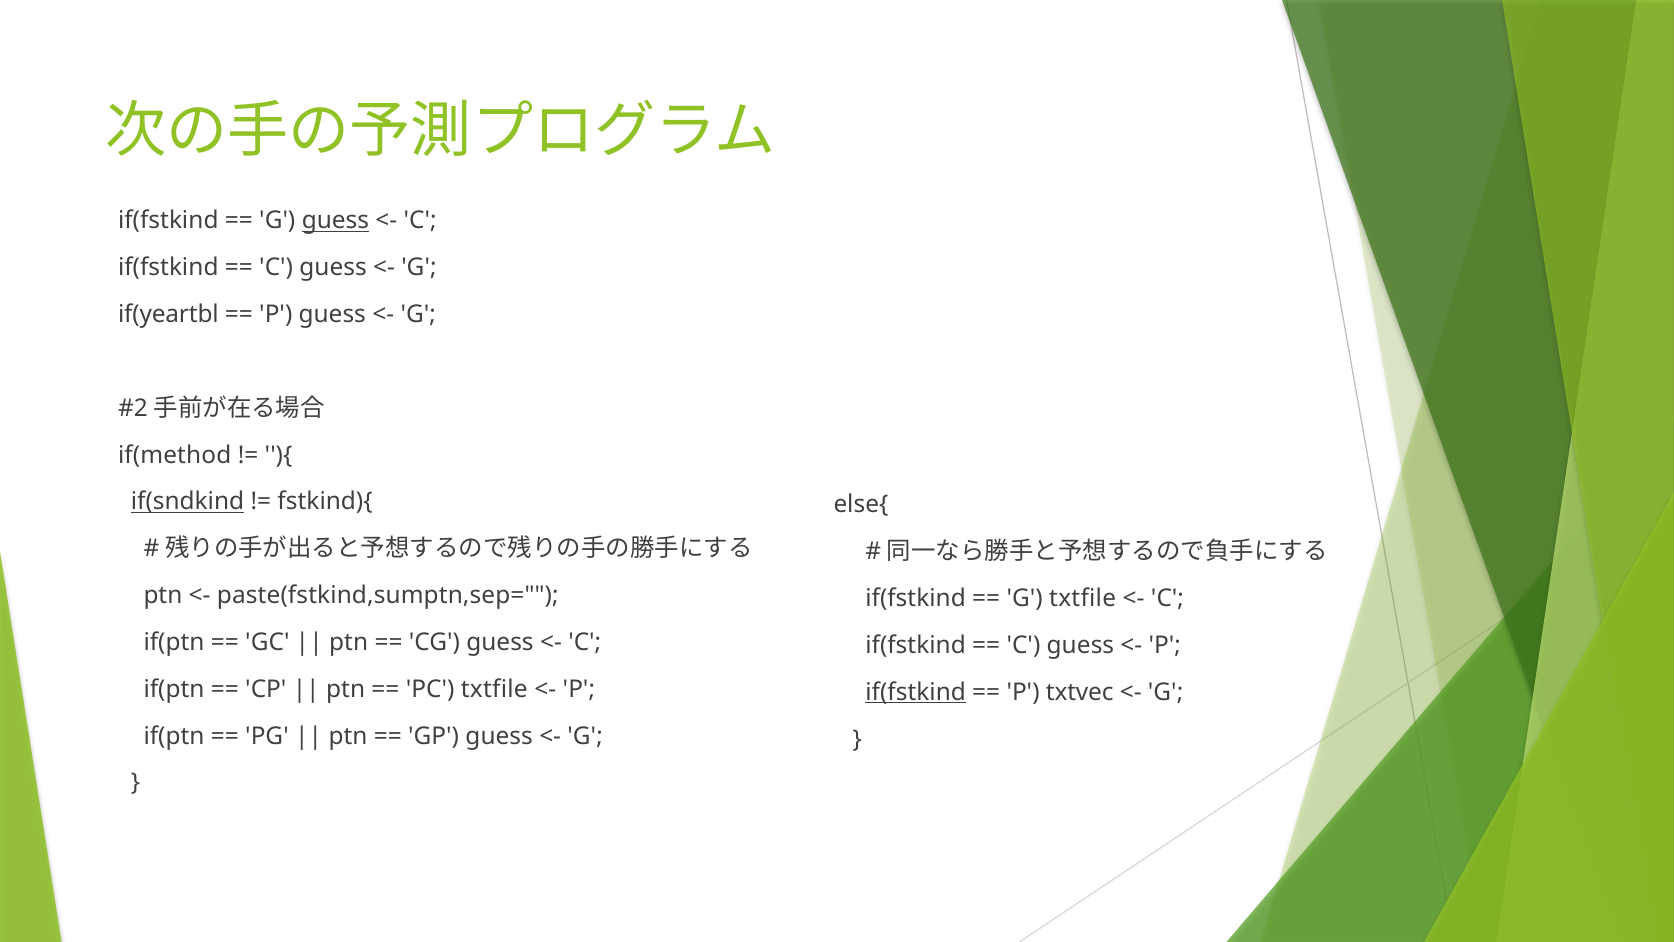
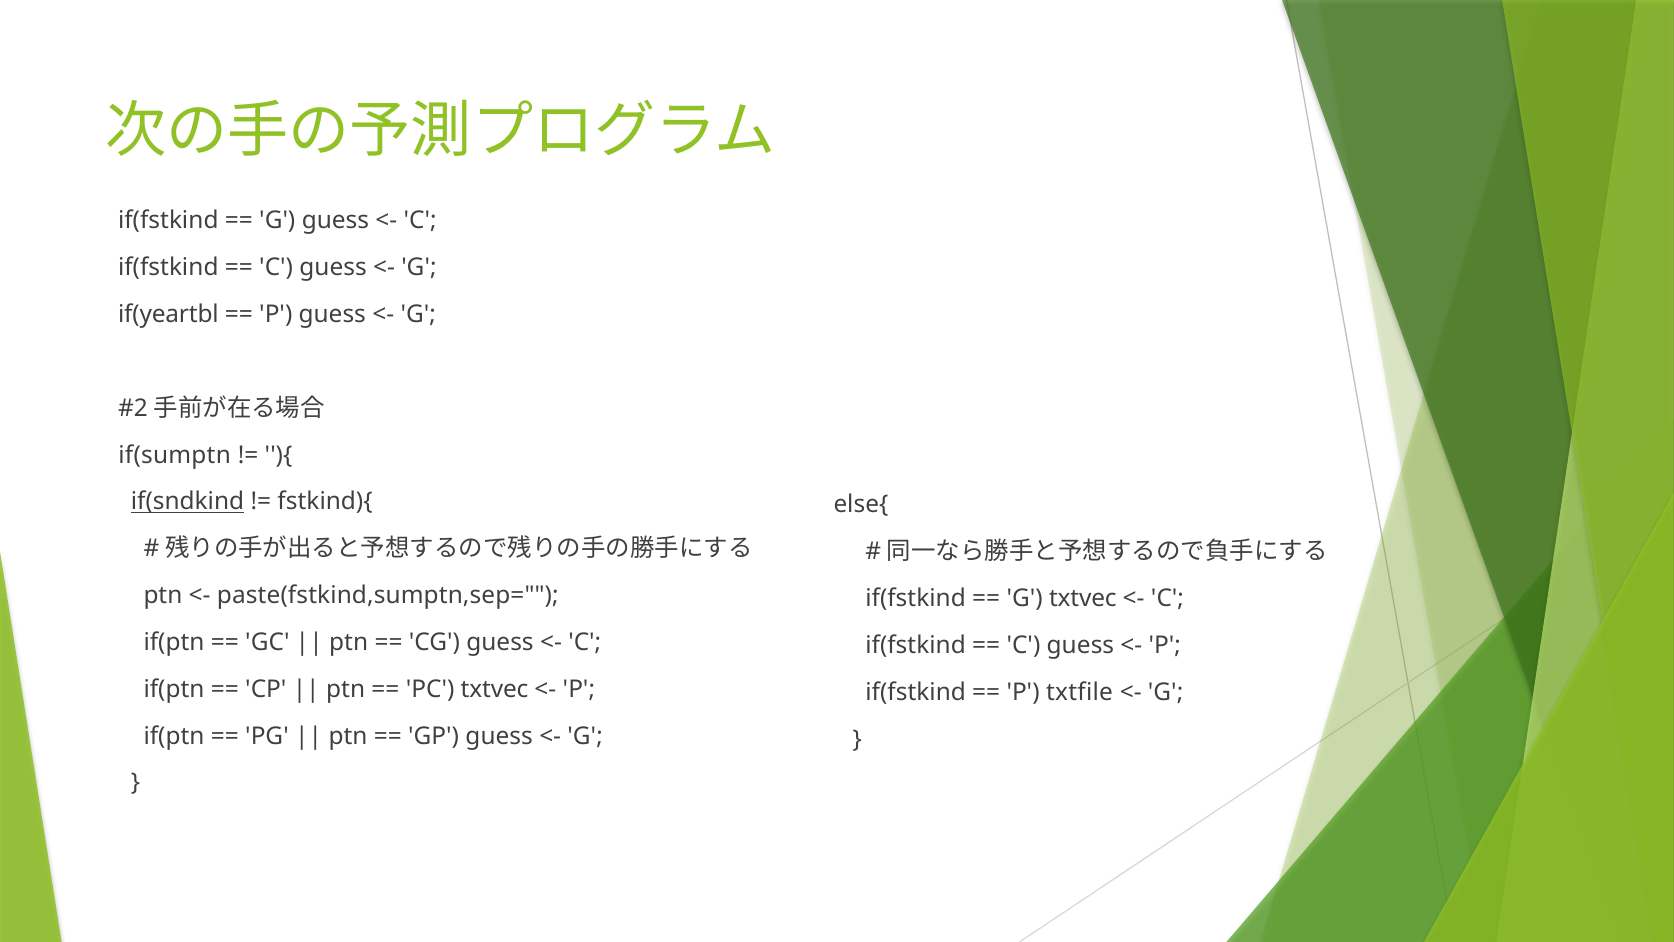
guess at (335, 221) underline: present -> none
if(method: if(method -> if(sumptn
G txtfile: txtfile -> txtvec
PC txtfile: txtfile -> txtvec
if(fstkind at (916, 692) underline: present -> none
txtvec: txtvec -> txtfile
